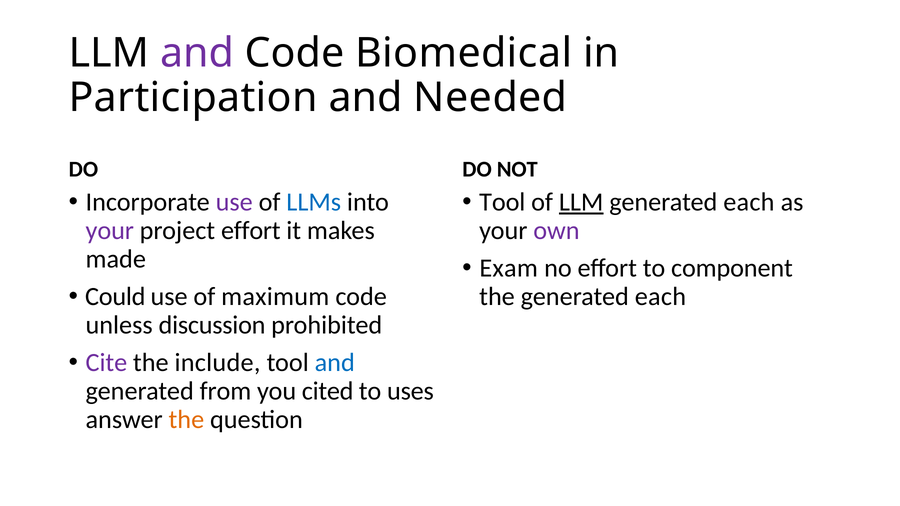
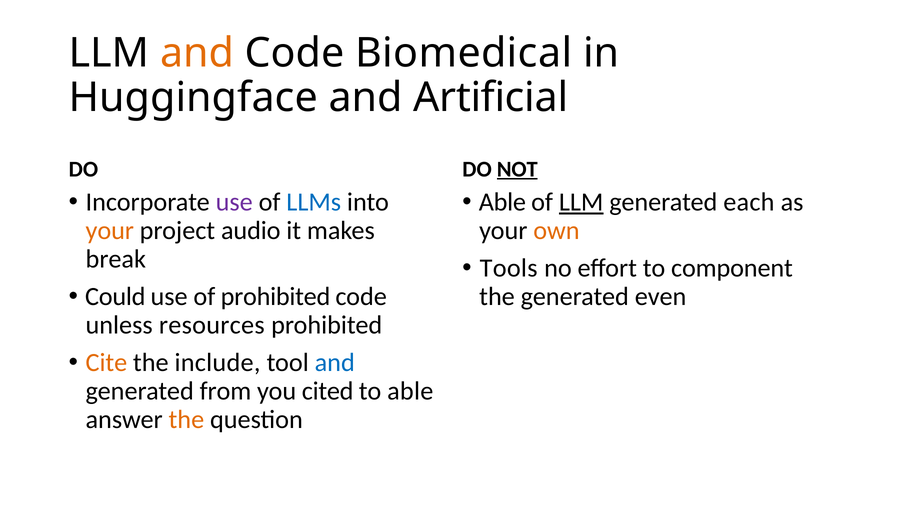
and at (197, 53) colour: purple -> orange
Participation: Participation -> Huggingface
Needed: Needed -> Artificial
NOT underline: none -> present
Tool at (502, 202): Tool -> Able
your at (110, 231) colour: purple -> orange
project effort: effort -> audio
own colour: purple -> orange
made: made -> break
Exam: Exam -> Tools
of maximum: maximum -> prohibited
the generated each: each -> even
discussion: discussion -> resources
Cite colour: purple -> orange
to uses: uses -> able
